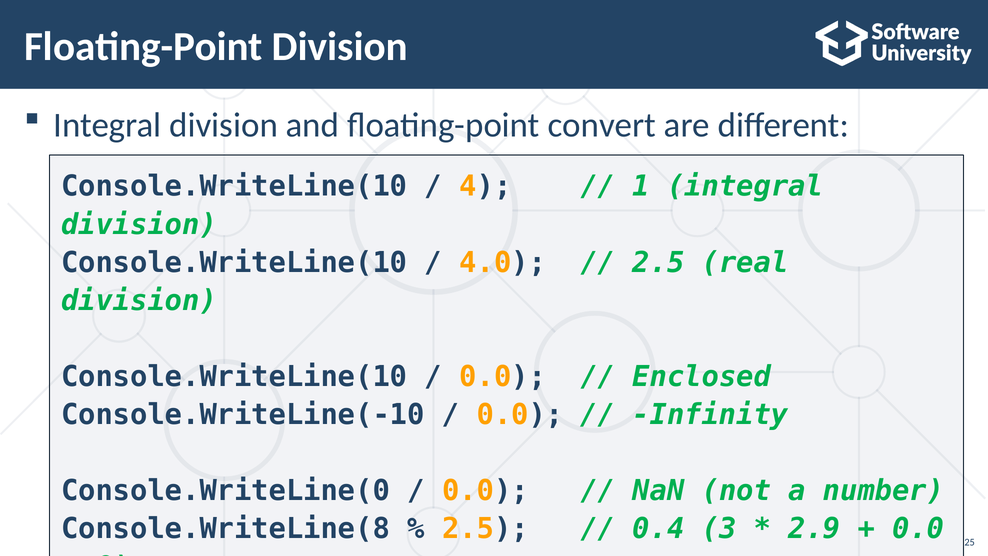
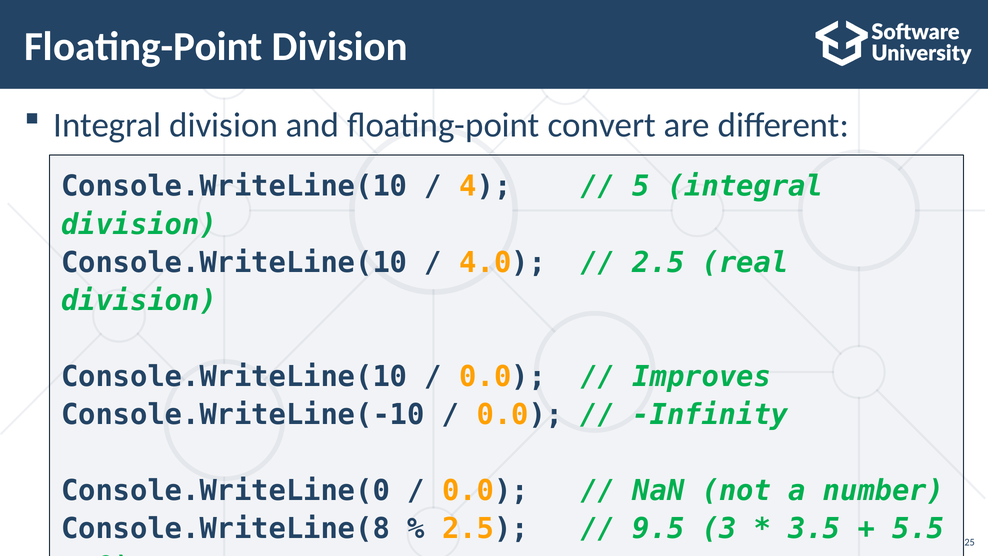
1: 1 -> 5
Enclosed: Enclosed -> Improves
0.4: 0.4 -> 9.5
2.9: 2.9 -> 3.5
0.0 at (918, 529): 0.0 -> 5.5
